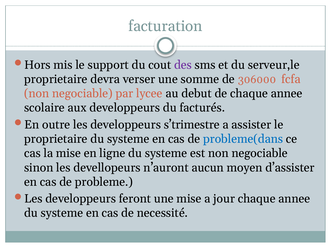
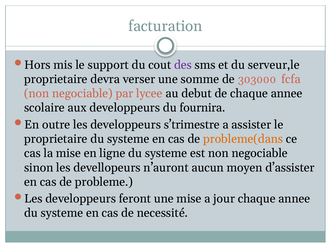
306000: 306000 -> 303000
facturés: facturés -> fournira
probleme(dans colour: blue -> orange
